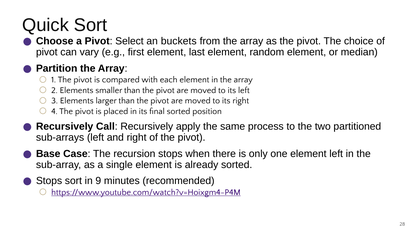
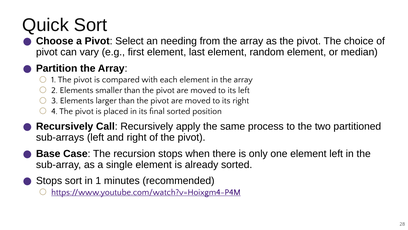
buckets: buckets -> needing
in 9: 9 -> 1
